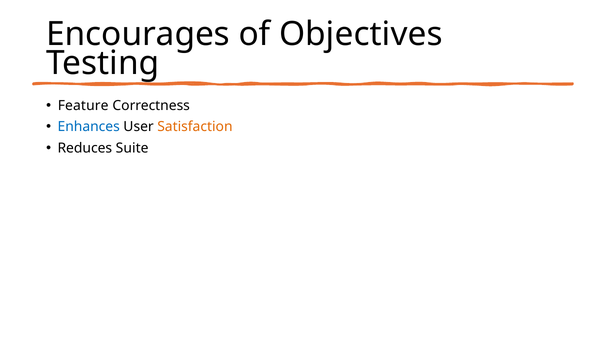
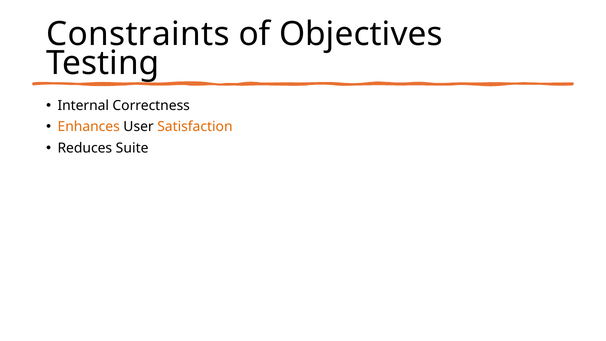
Encourages: Encourages -> Constraints
Feature: Feature -> Internal
Enhances colour: blue -> orange
